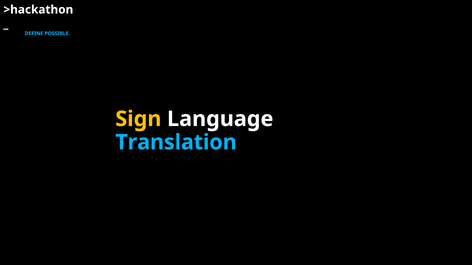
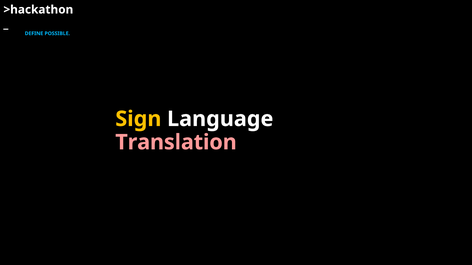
Translation colour: light blue -> pink
